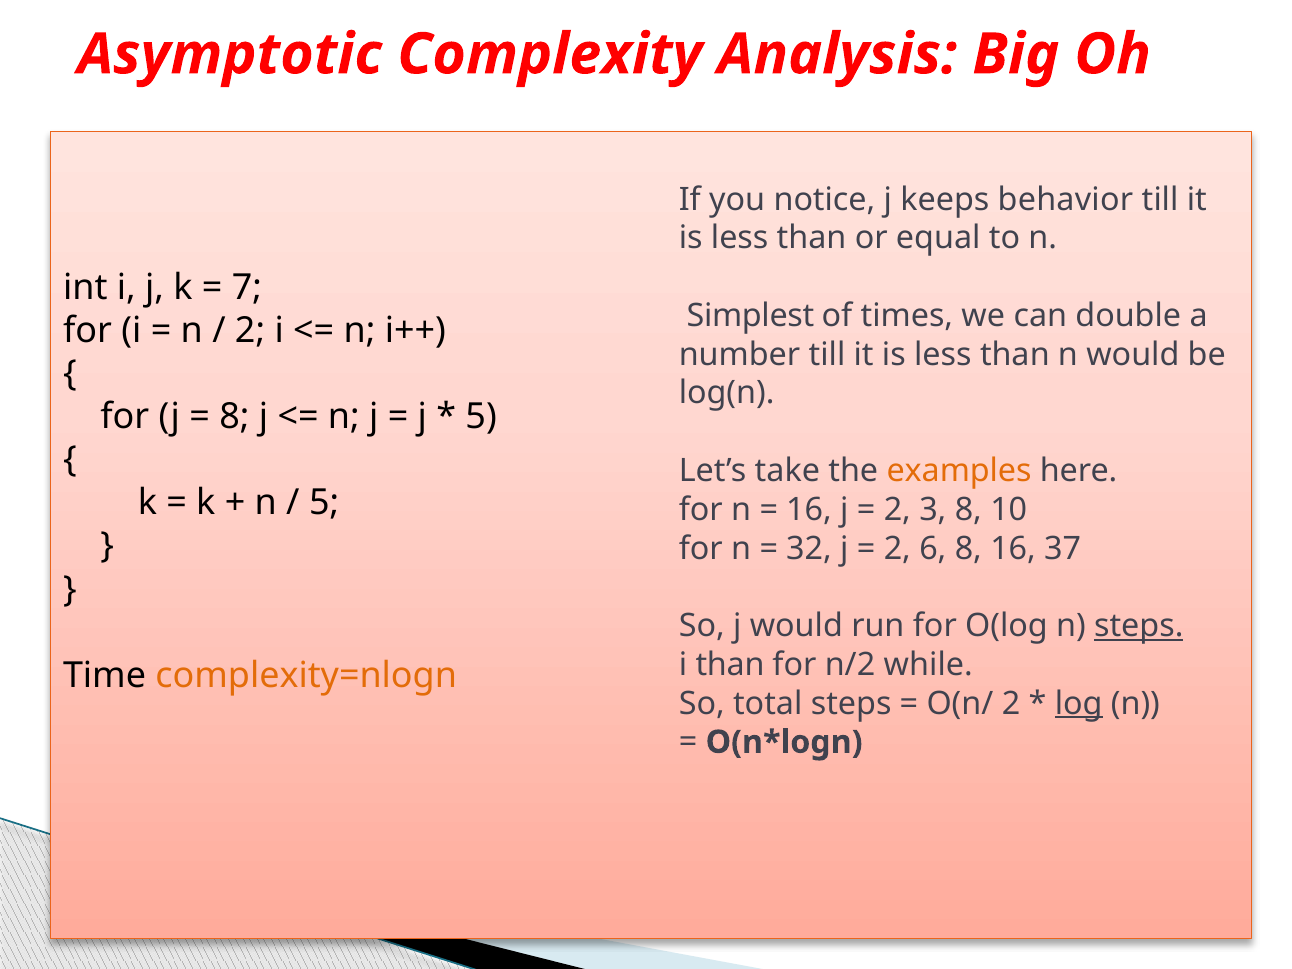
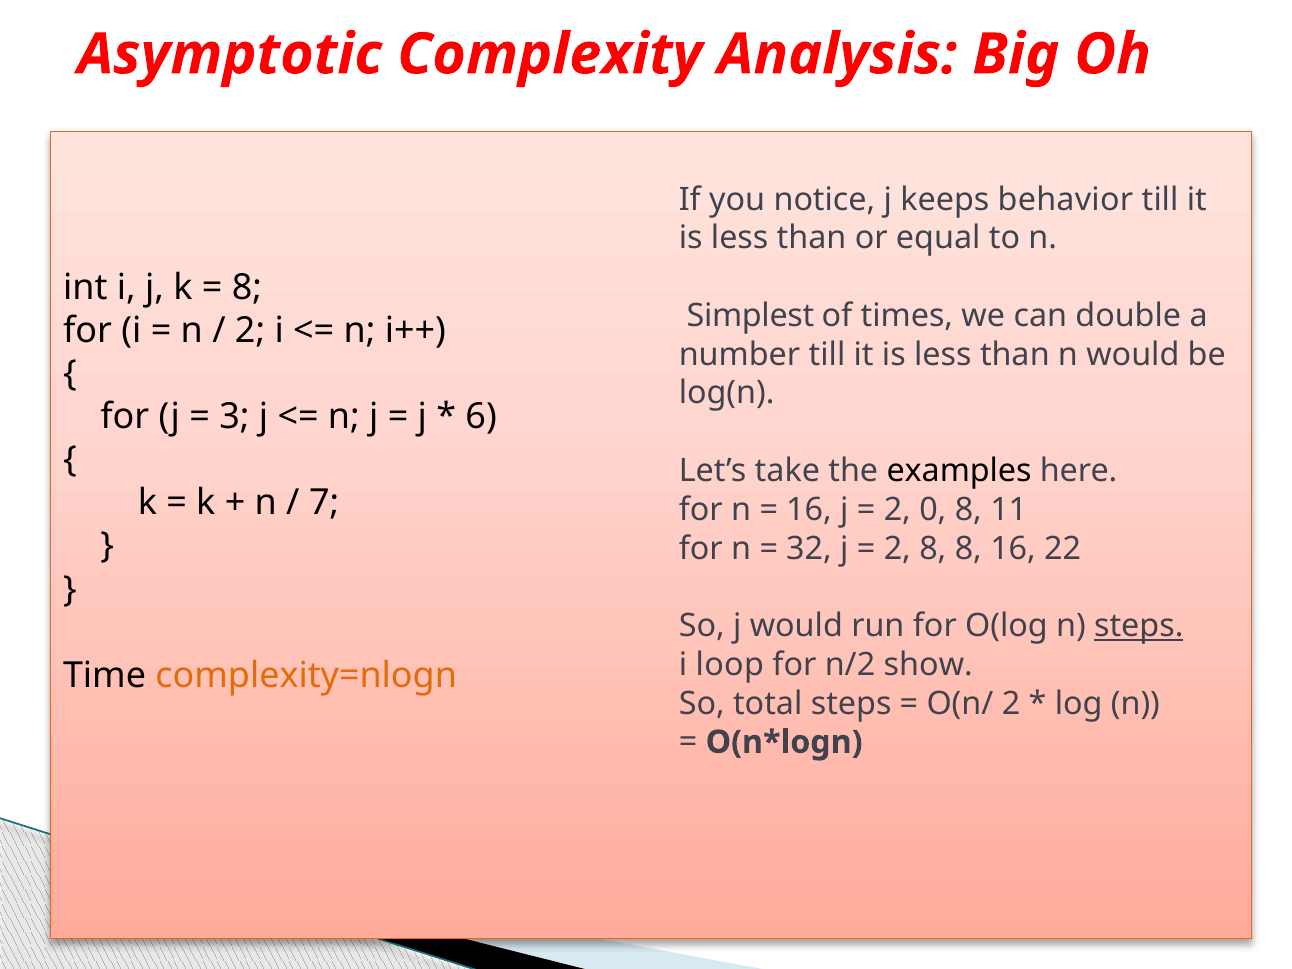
7 at (247, 288): 7 -> 8
8 at (234, 417): 8 -> 3
5 at (481, 417): 5 -> 6
examples colour: orange -> black
5 at (324, 503): 5 -> 7
3: 3 -> 0
10: 10 -> 11
2 6: 6 -> 8
37: 37 -> 22
i than: than -> loop
while: while -> show
log underline: present -> none
